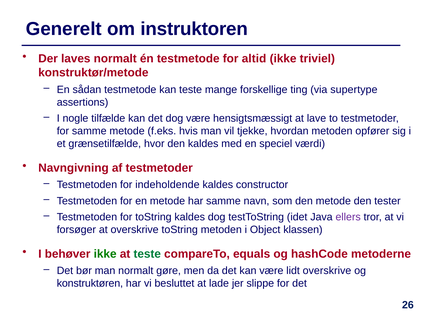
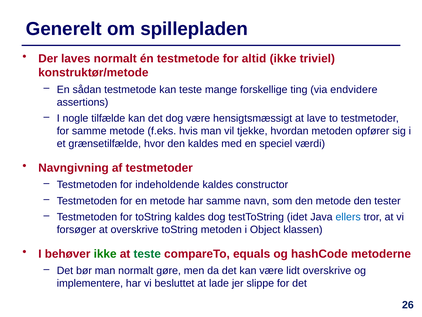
instruktoren: instruktoren -> spillepladen
supertype: supertype -> endvidere
ellers colour: purple -> blue
konstruktøren: konstruktøren -> implementere
